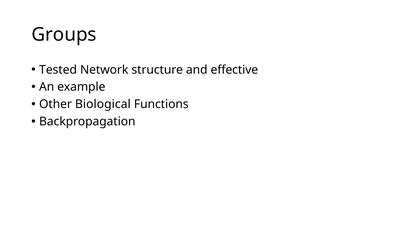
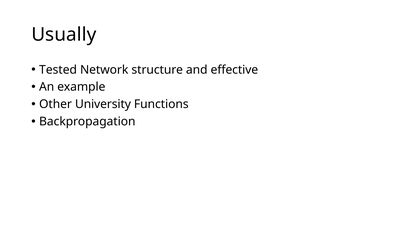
Groups: Groups -> Usually
Biological: Biological -> University
